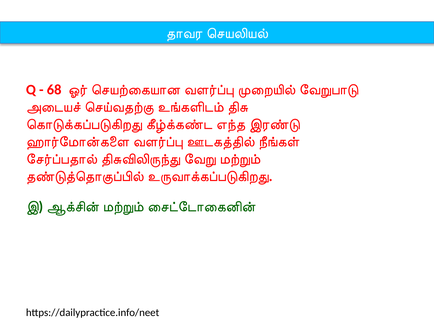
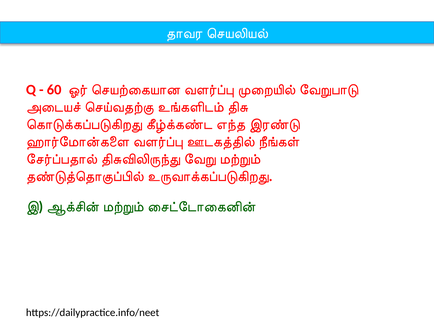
68: 68 -> 60
